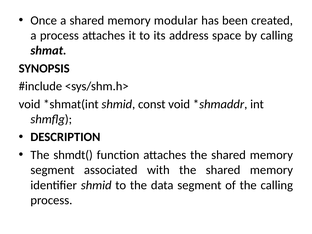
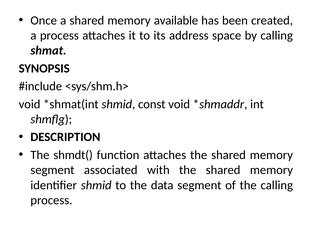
modular: modular -> available
